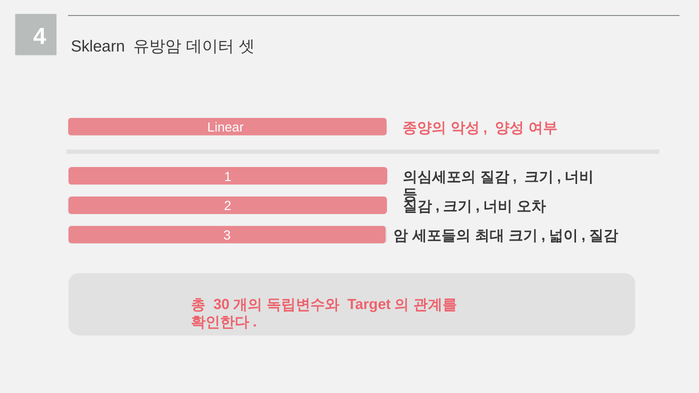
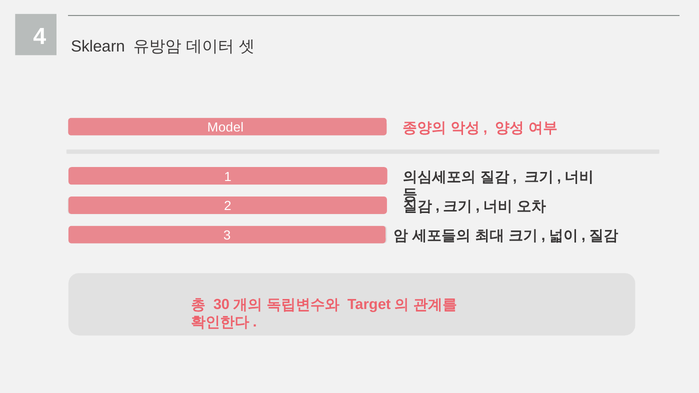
Linear: Linear -> Model
